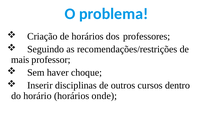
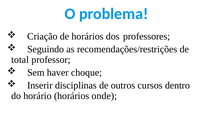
mais: mais -> total
